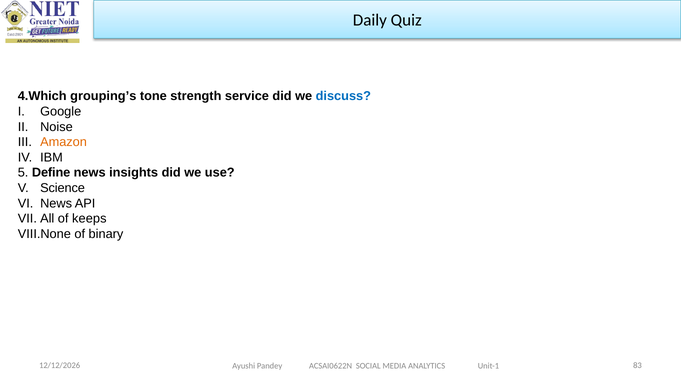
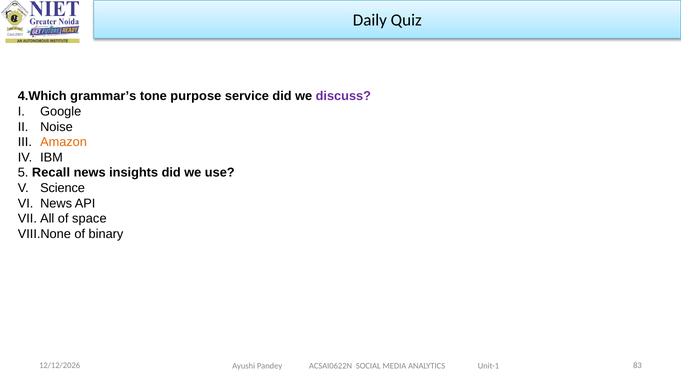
grouping’s: grouping’s -> grammar’s
strength: strength -> purpose
discuss colour: blue -> purple
Define: Define -> Recall
keeps: keeps -> space
